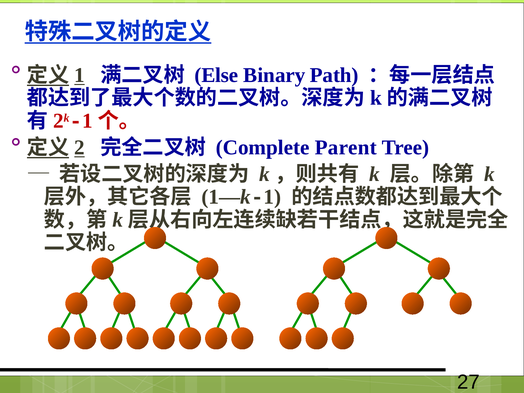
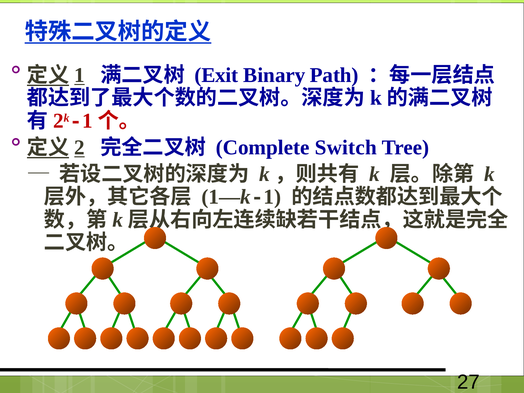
Else: Else -> Exit
Parent: Parent -> Switch
